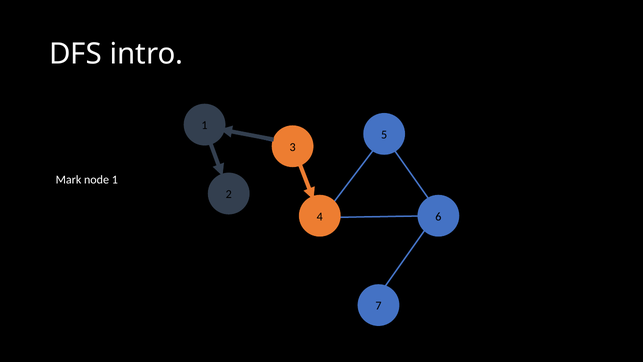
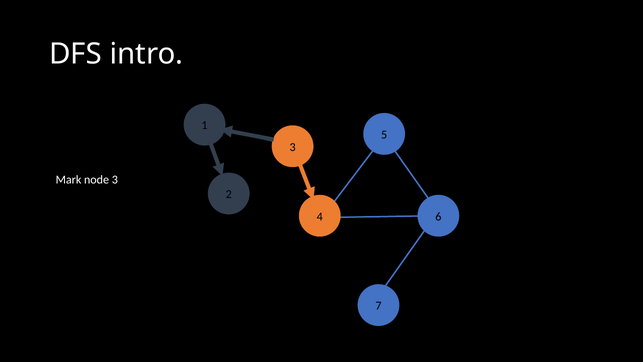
node 1: 1 -> 3
